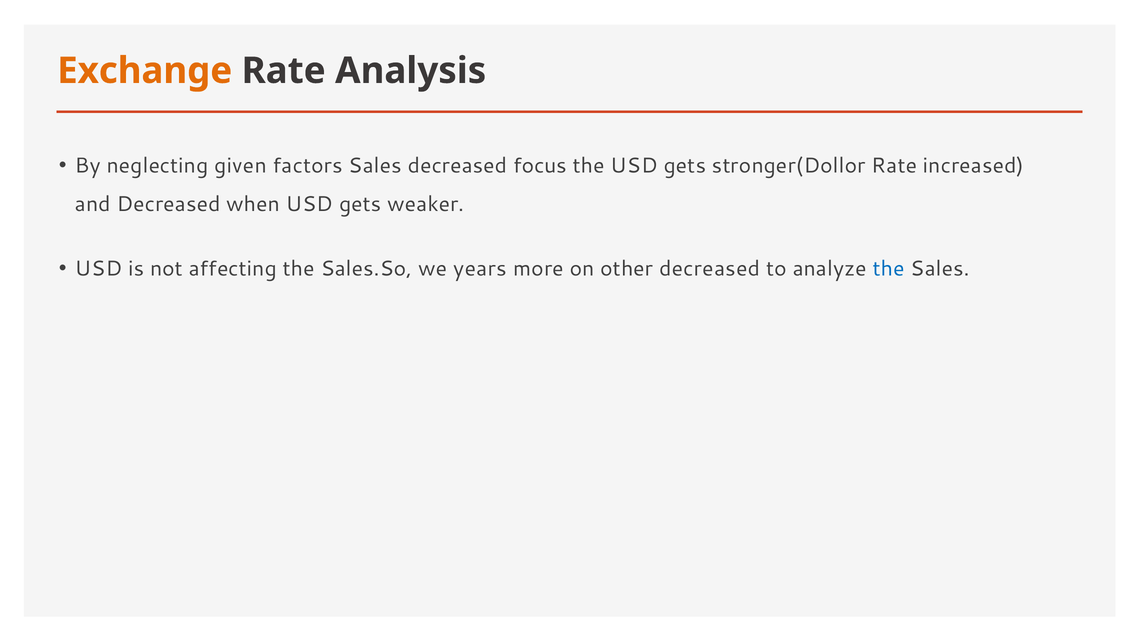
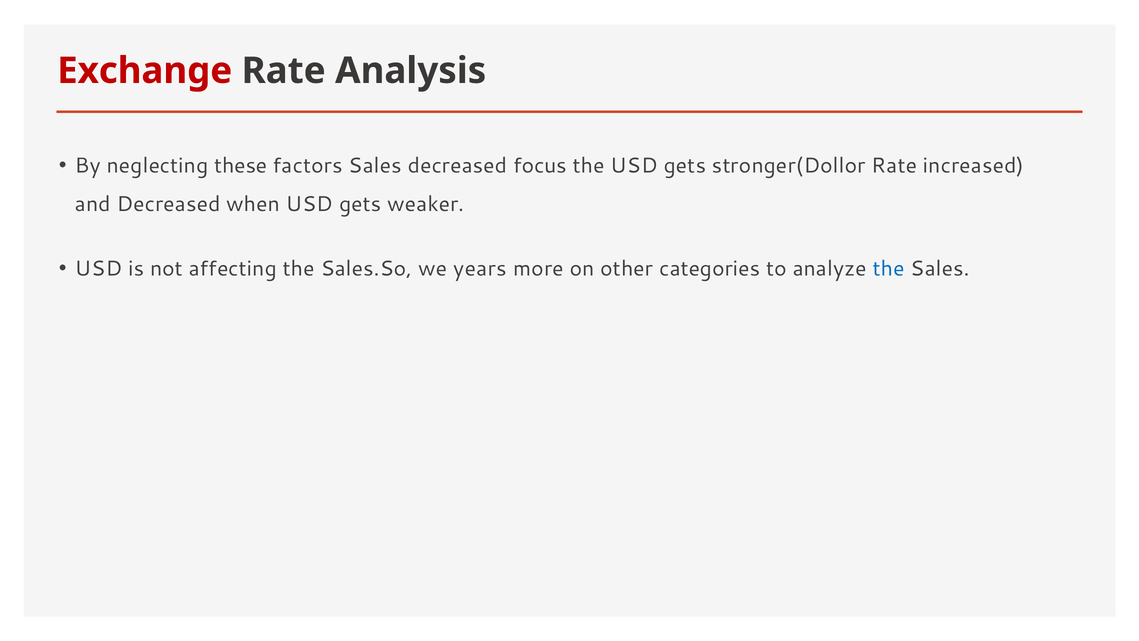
Exchange colour: orange -> red
given: given -> these
other decreased: decreased -> categories
